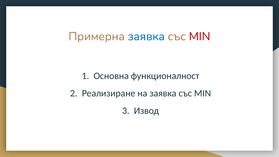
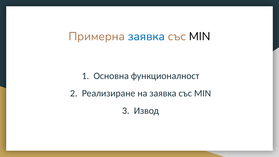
MIN at (200, 36) colour: red -> black
